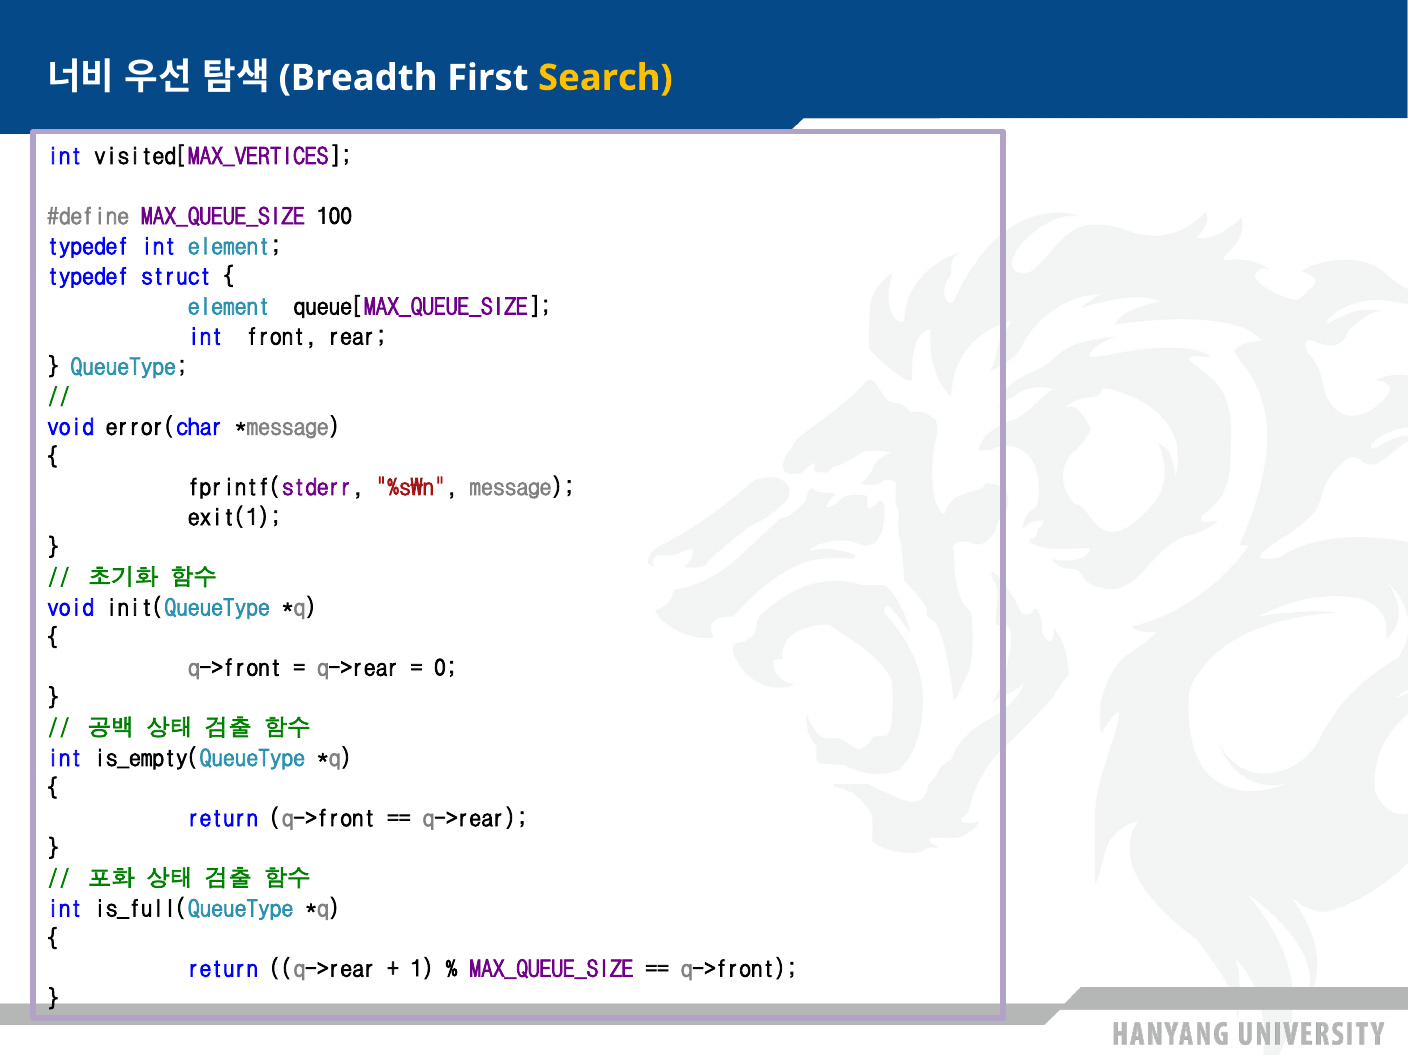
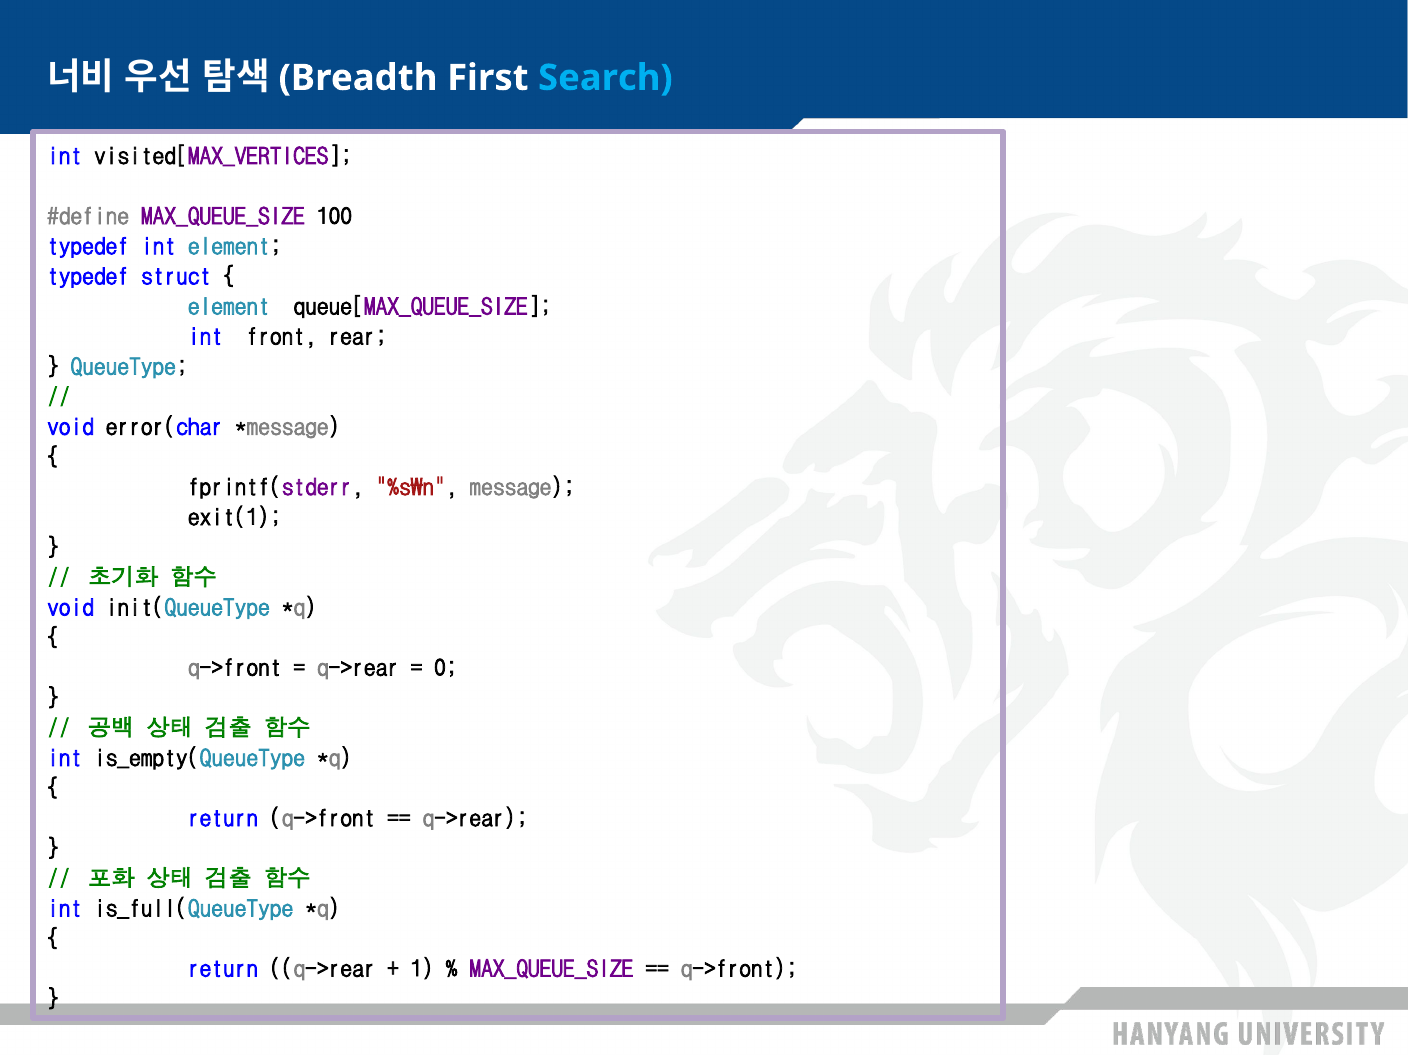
Search colour: yellow -> light blue
